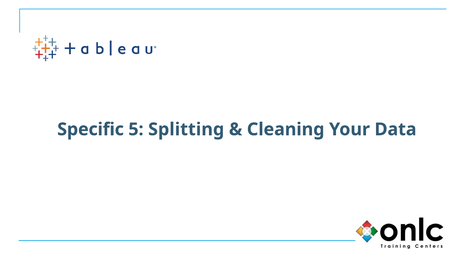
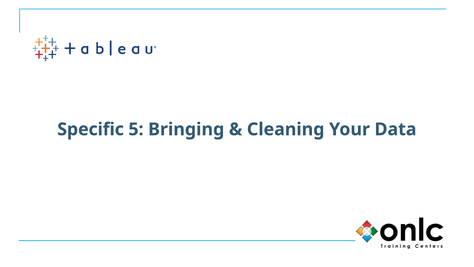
Splitting: Splitting -> Bringing
